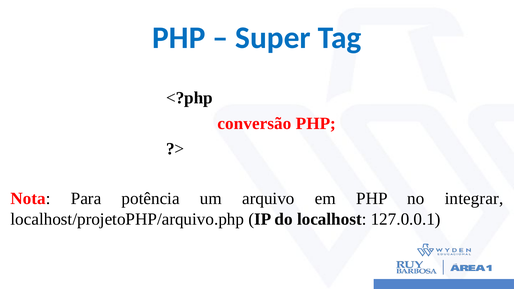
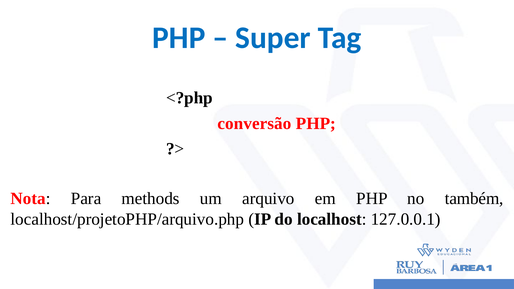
potência: potência -> methods
integrar: integrar -> também
